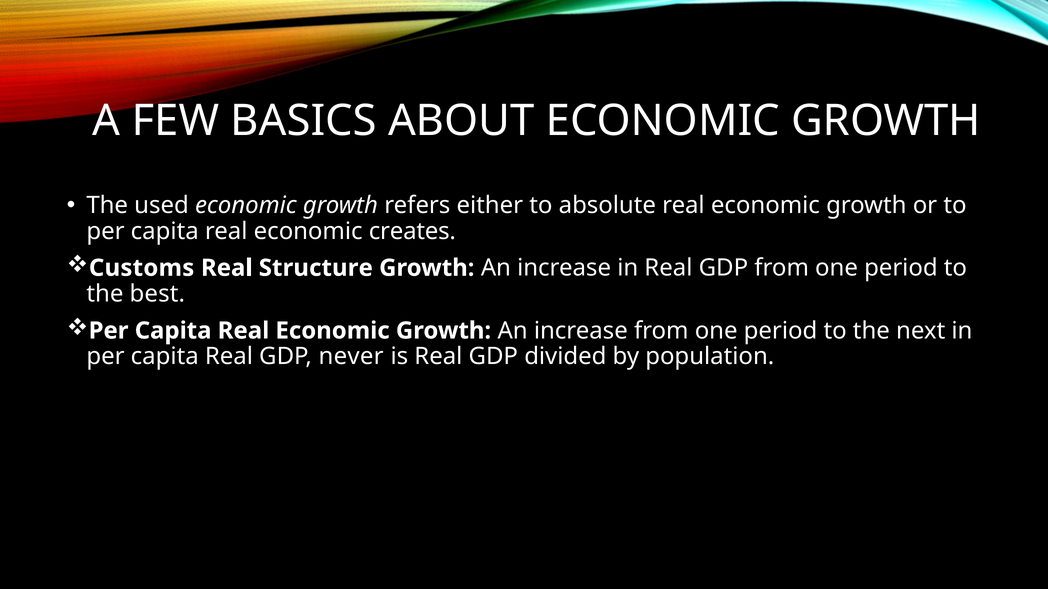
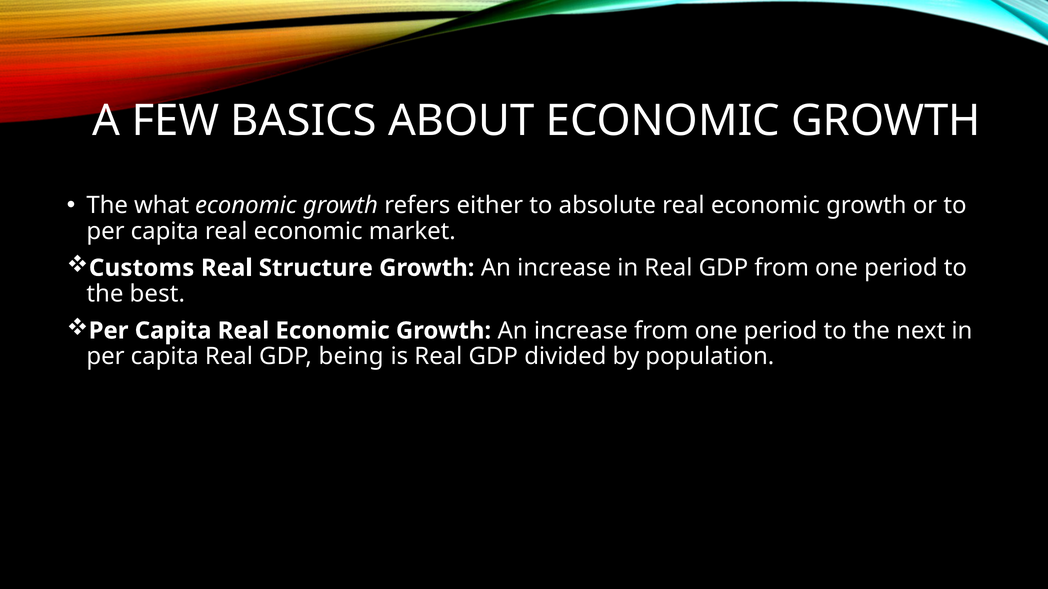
used: used -> what
creates: creates -> market
never: never -> being
